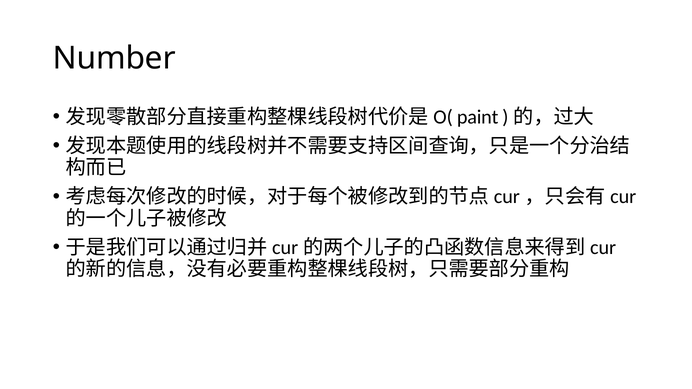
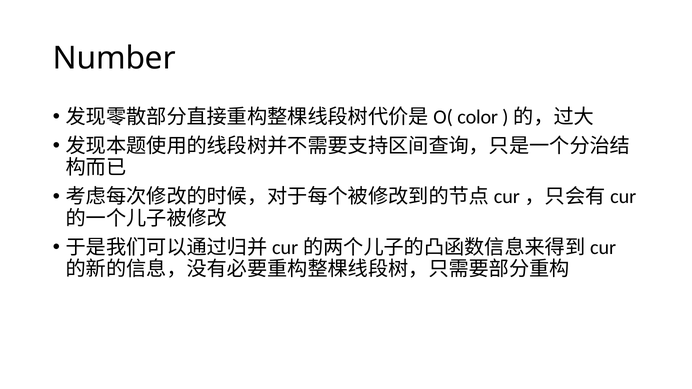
paint: paint -> color
